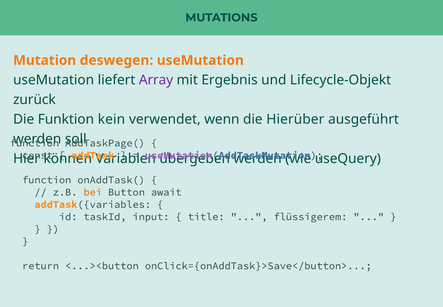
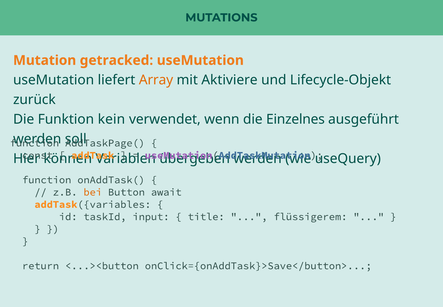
deswegen: deswegen -> getracked
Array colour: purple -> orange
Ergebnis: Ergebnis -> Aktiviere
Hierüber: Hierüber -> Einzelnes
